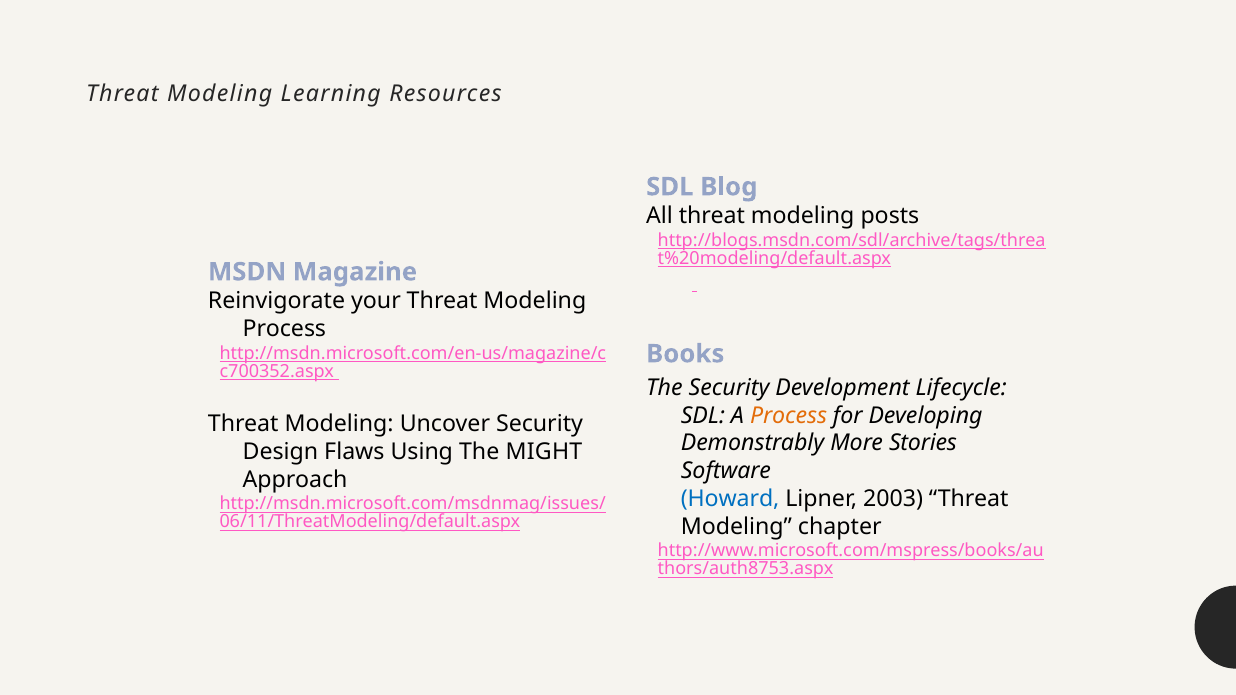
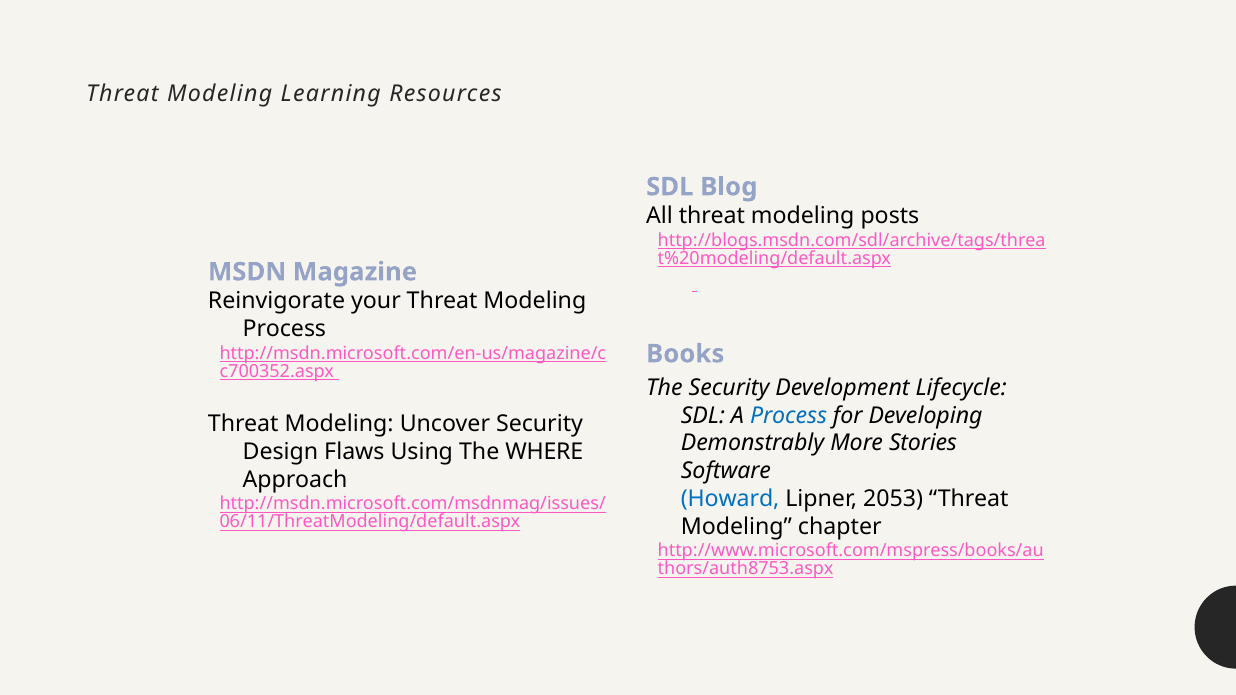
Process at (789, 416) colour: orange -> blue
MIGHT: MIGHT -> WHERE
2003: 2003 -> 2053
